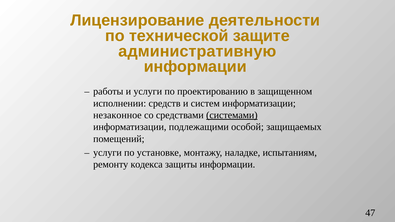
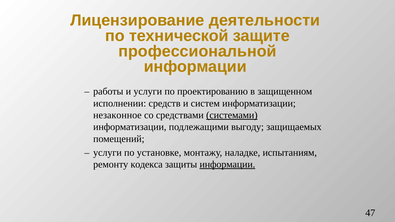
административную: административную -> профессиональной
особой: особой -> выгоду
информации at (227, 165) underline: none -> present
